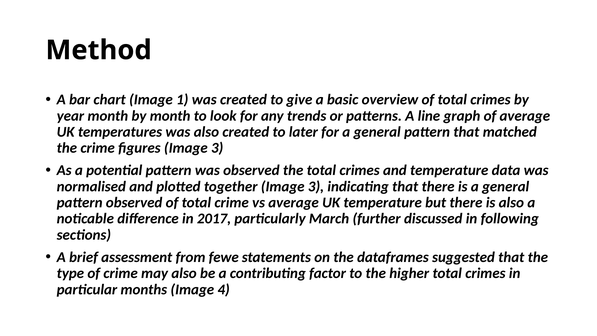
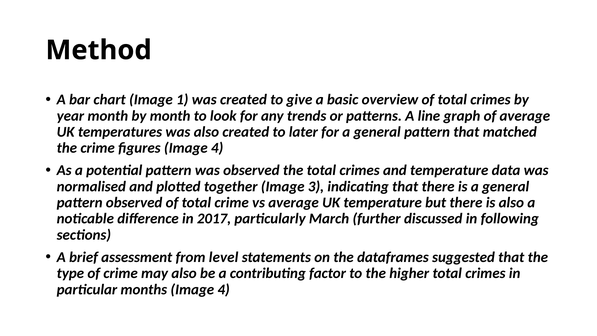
figures Image 3: 3 -> 4
fewe: fewe -> level
